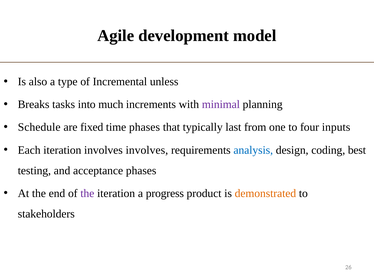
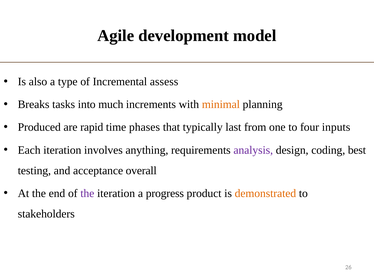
unless: unless -> assess
minimal colour: purple -> orange
Schedule: Schedule -> Produced
fixed: fixed -> rapid
involves involves: involves -> anything
analysis colour: blue -> purple
acceptance phases: phases -> overall
